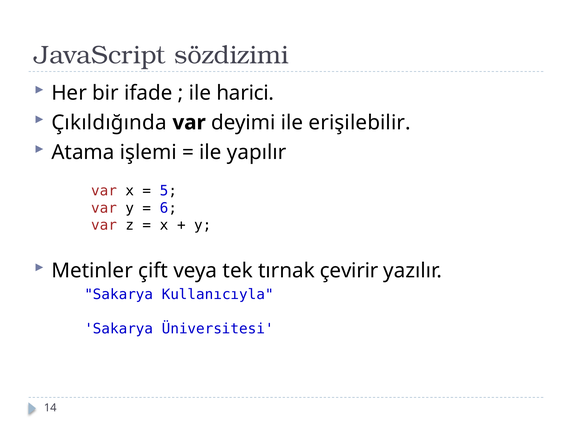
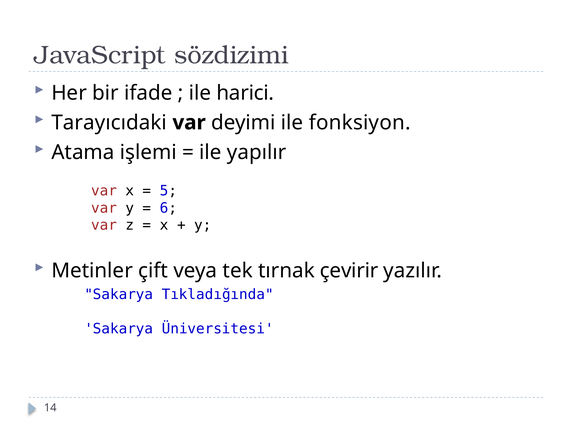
Çıkıldığında: Çıkıldığında -> Tarayıcıdaki
erişilebilir: erişilebilir -> fonksiyon
Kullanıcıyla: Kullanıcıyla -> Tıkladığında
